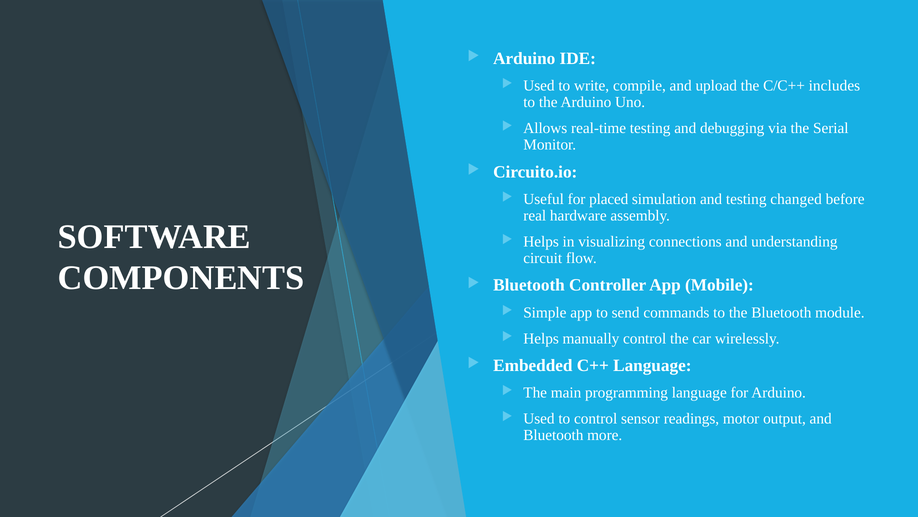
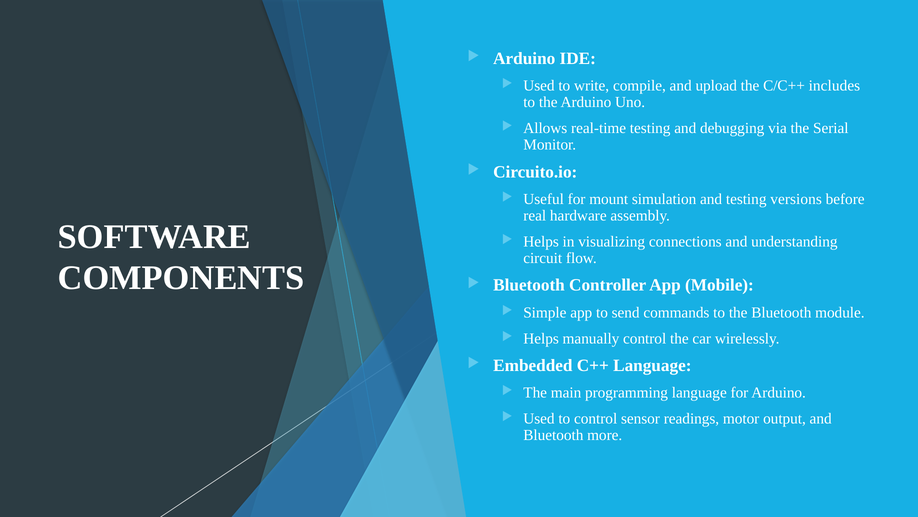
placed: placed -> mount
changed: changed -> versions
